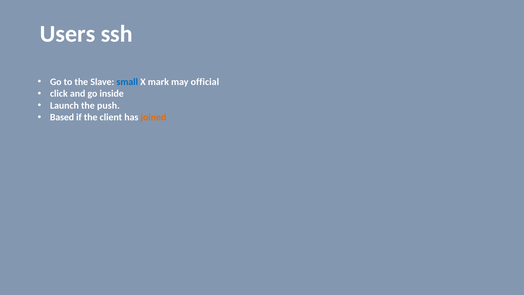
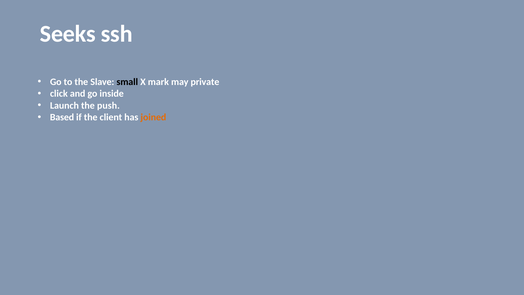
Users: Users -> Seeks
small colour: blue -> black
official: official -> private
